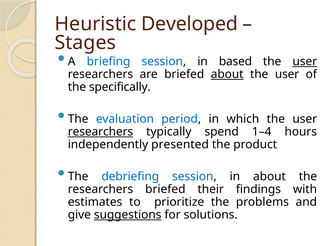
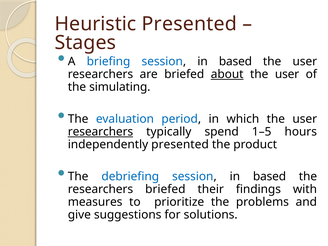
Heuristic Developed: Developed -> Presented
user at (305, 61) underline: present -> none
specifically: specifically -> simulating
1–4: 1–4 -> 1–5
debriefing session in about: about -> based
estimates: estimates -> measures
suggestions underline: present -> none
